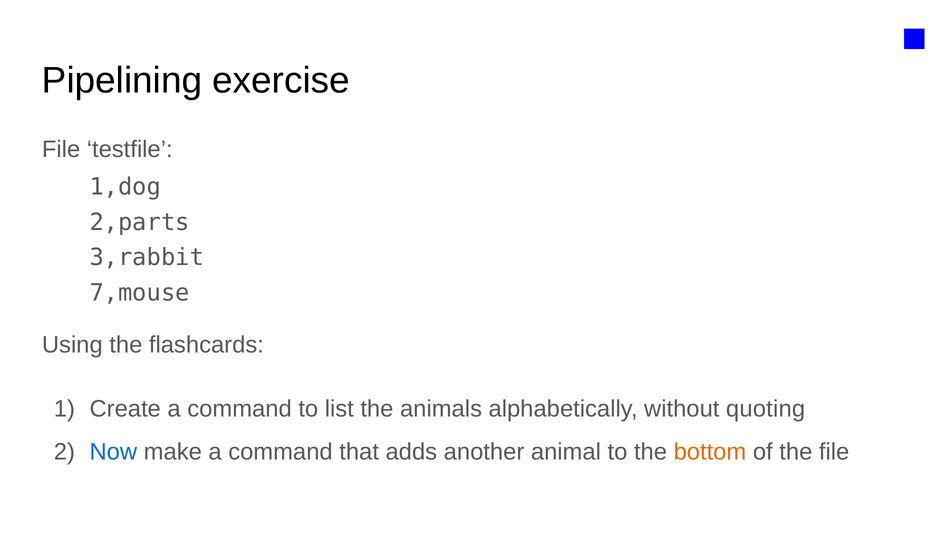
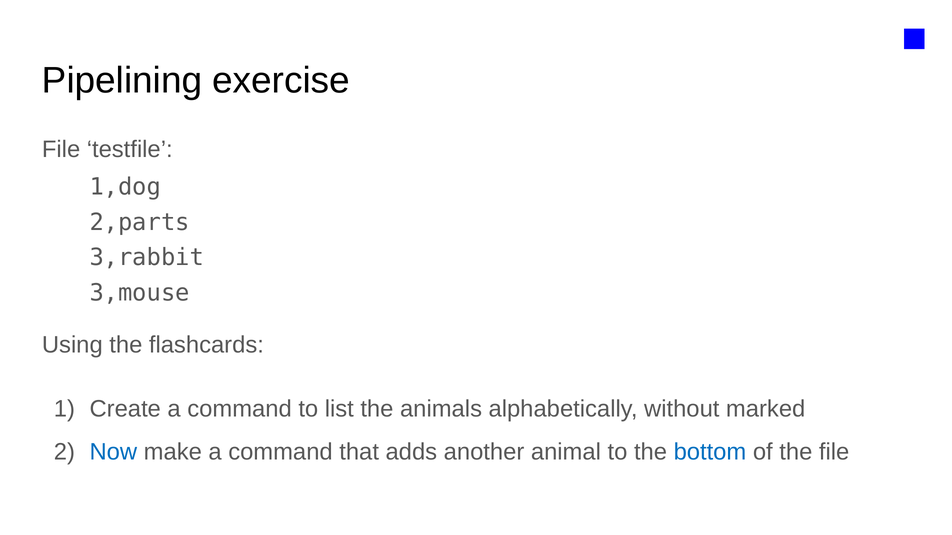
7,mouse: 7,mouse -> 3,mouse
quoting: quoting -> marked
bottom colour: orange -> blue
